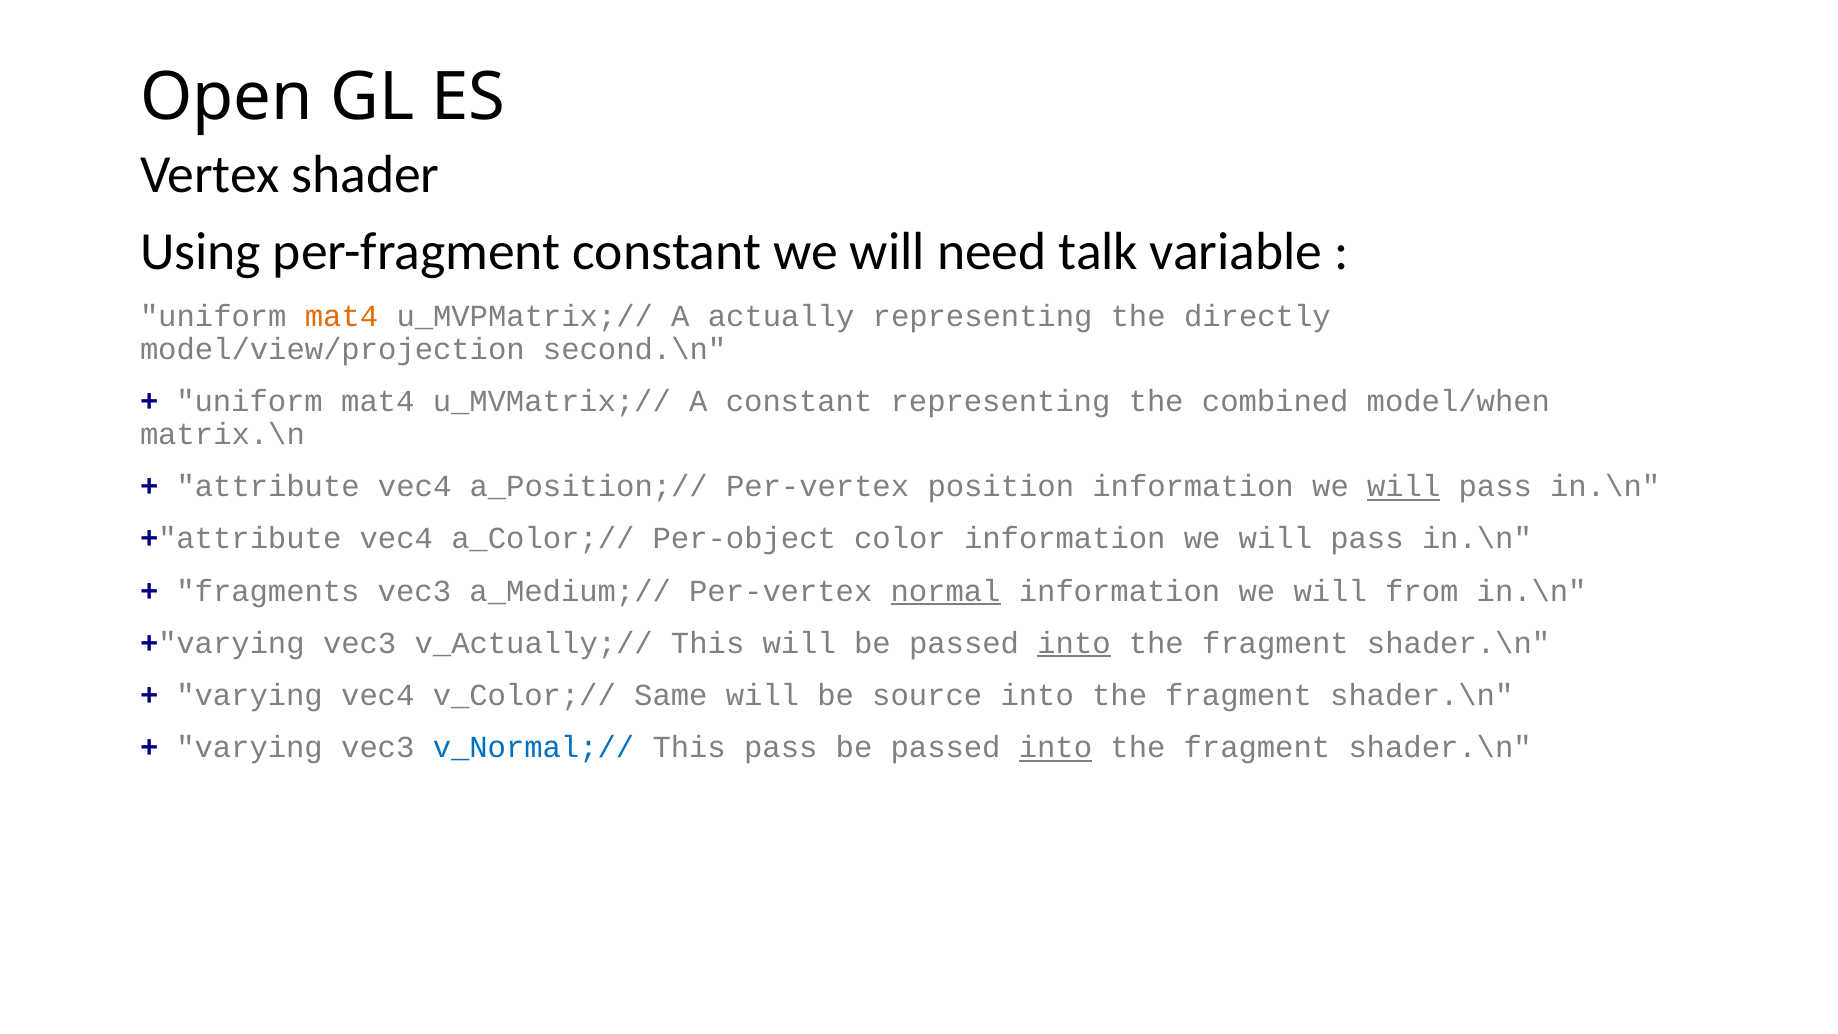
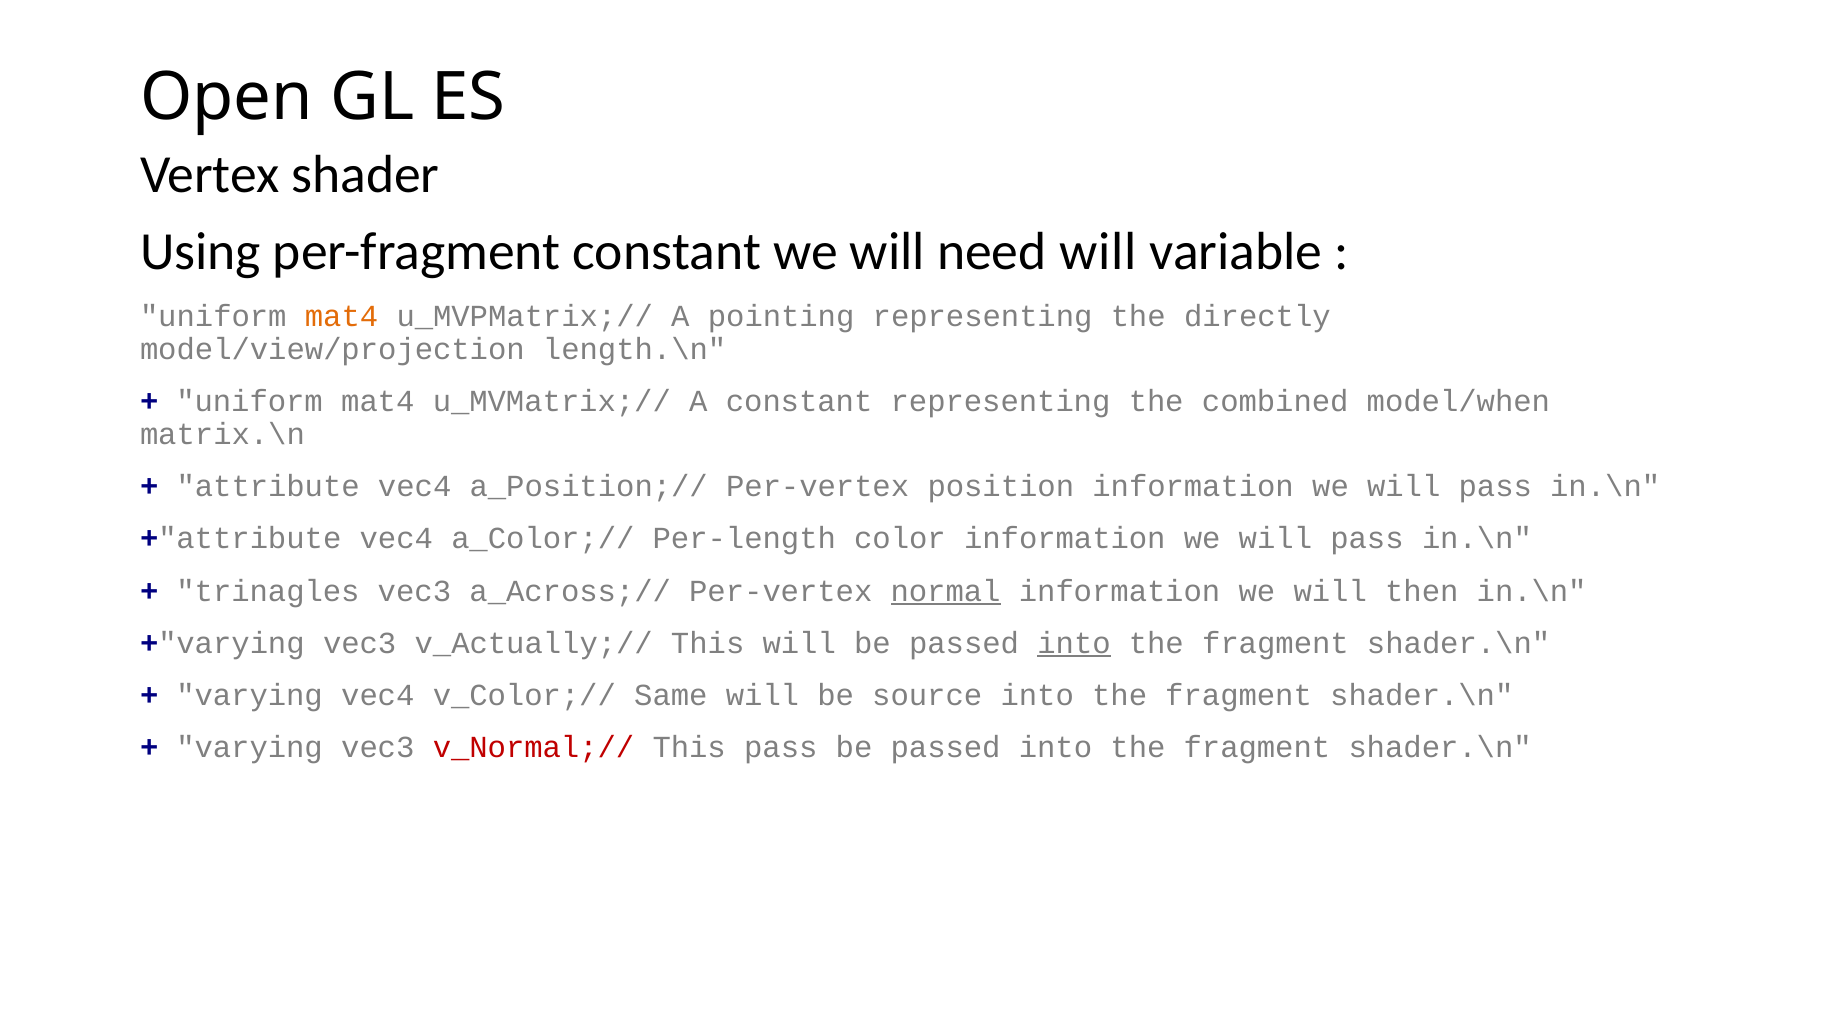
need talk: talk -> will
actually: actually -> pointing
second.\n: second.\n -> length.\n
will at (1404, 487) underline: present -> none
Per-object: Per-object -> Per-length
fragments: fragments -> trinagles
a_Medium;//: a_Medium;// -> a_Across;//
from: from -> then
v_Normal;// colour: blue -> red
into at (1055, 747) underline: present -> none
